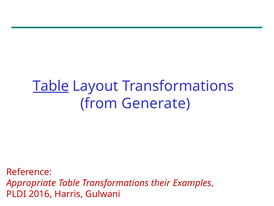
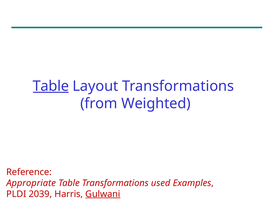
Generate: Generate -> Weighted
their: their -> used
2016: 2016 -> 2039
Gulwani underline: none -> present
